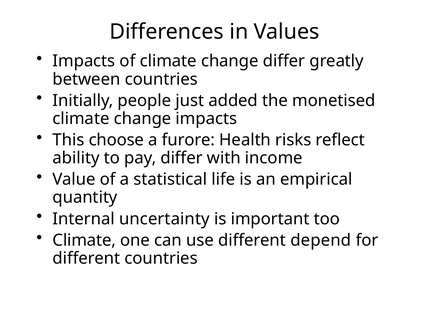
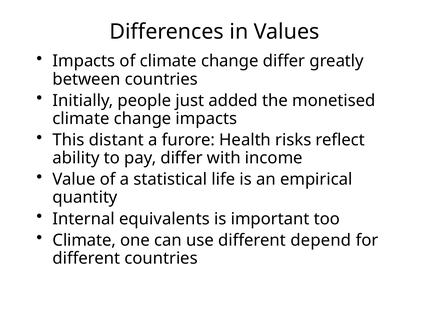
choose: choose -> distant
uncertainty: uncertainty -> equivalents
